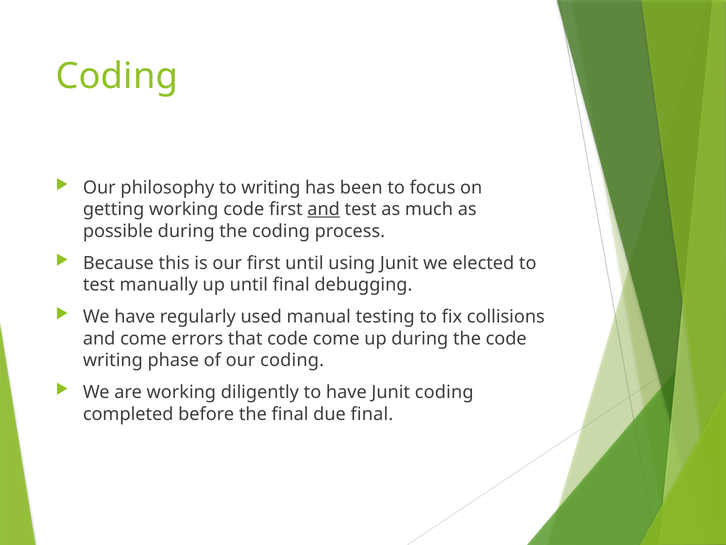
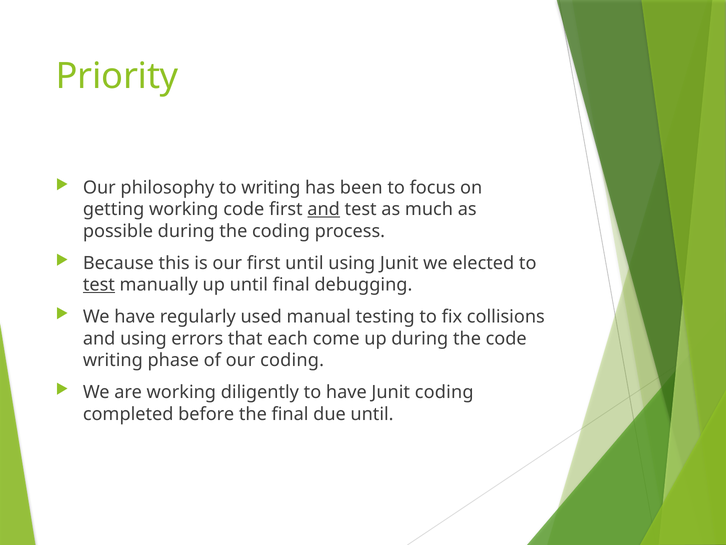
Coding at (117, 76): Coding -> Priority
test at (99, 285) underline: none -> present
and come: come -> using
that code: code -> each
due final: final -> until
